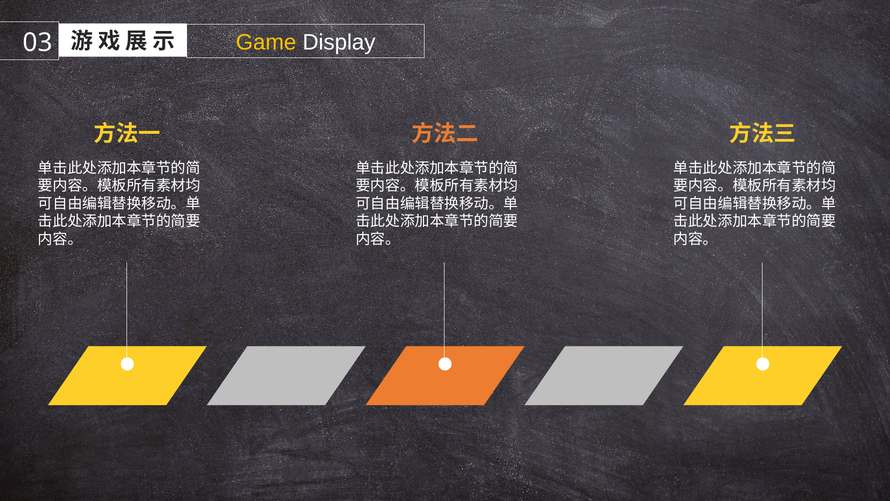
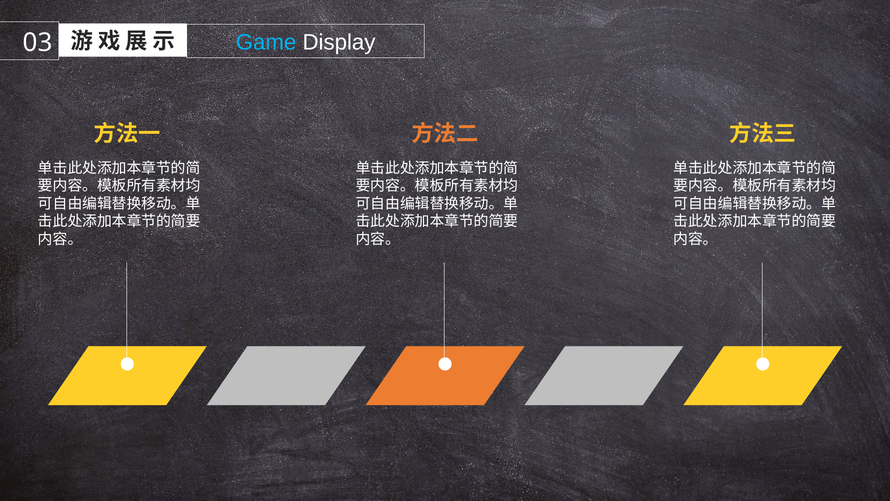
Game colour: yellow -> light blue
